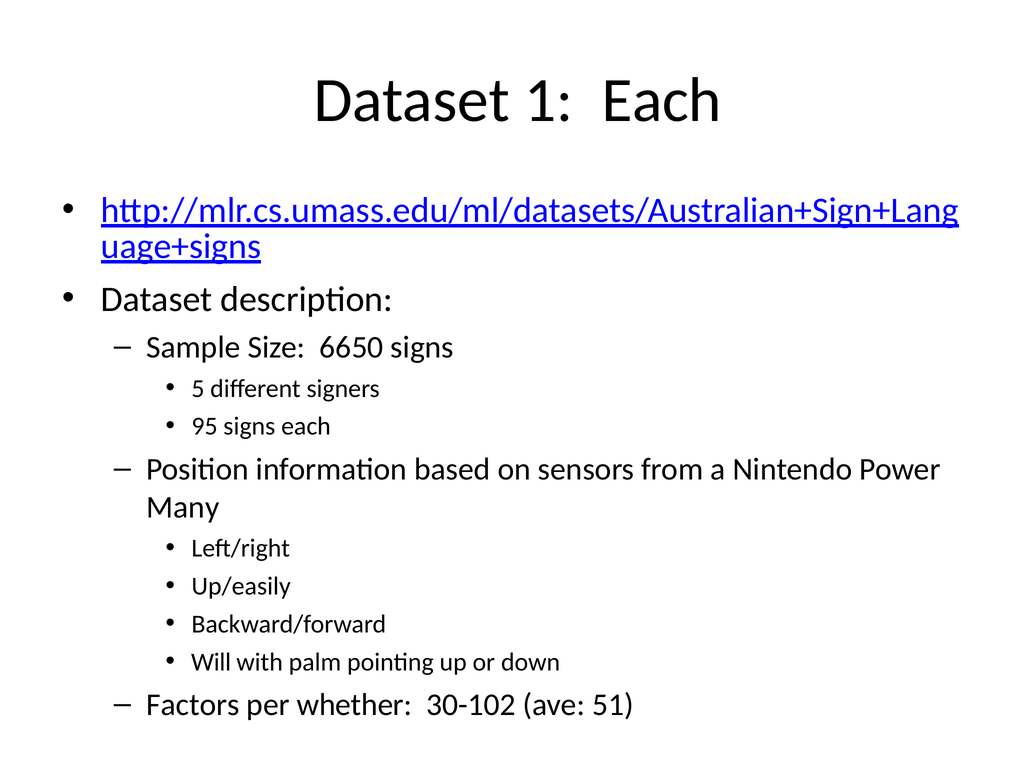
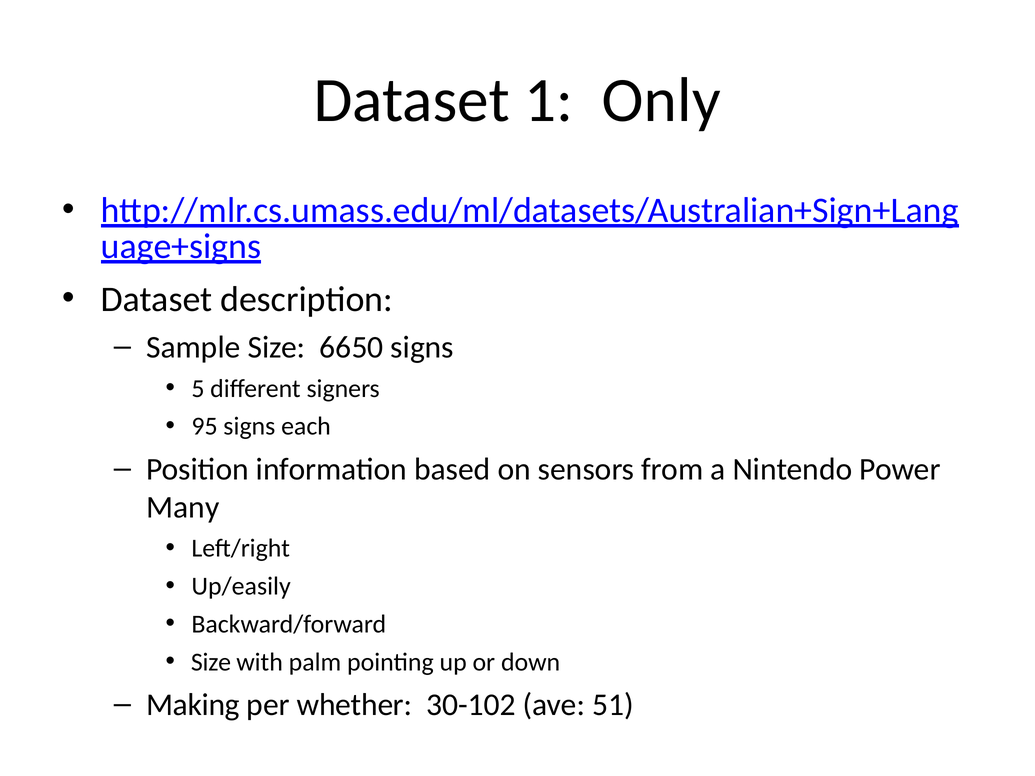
1 Each: Each -> Only
Will at (211, 662): Will -> Size
Factors: Factors -> Making
